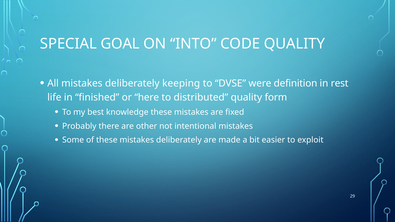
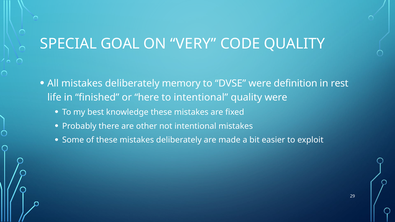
INTO: INTO -> VERY
keeping: keeping -> memory
to distributed: distributed -> intentional
quality form: form -> were
